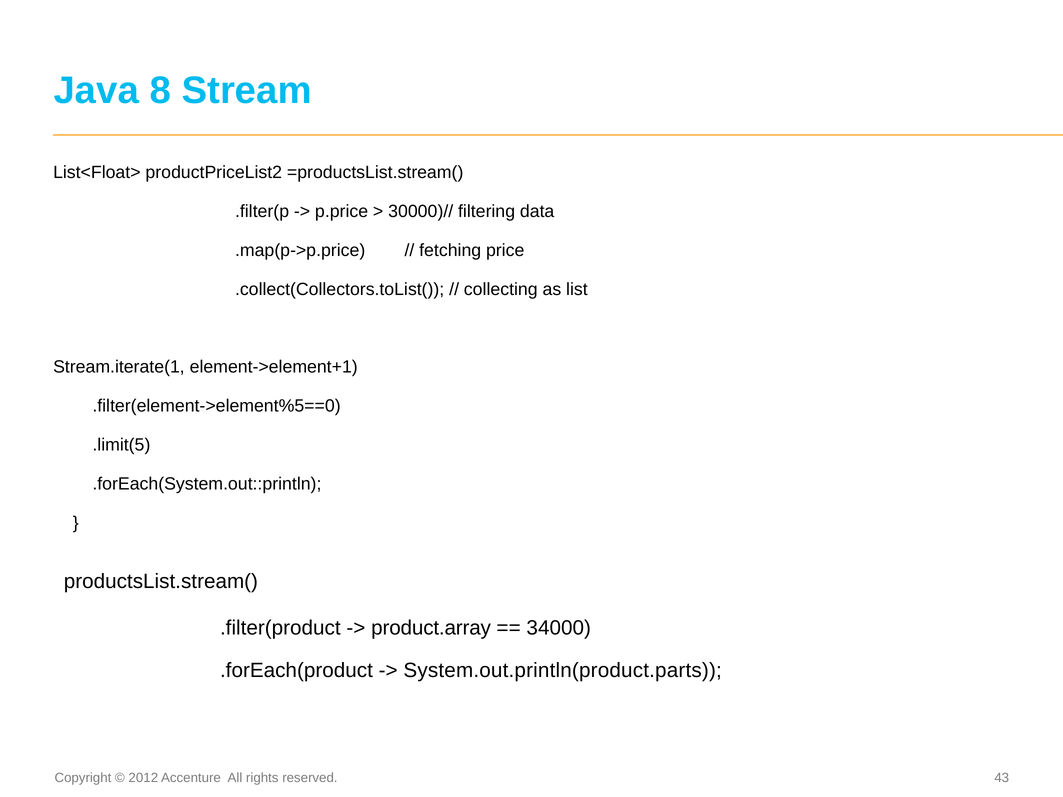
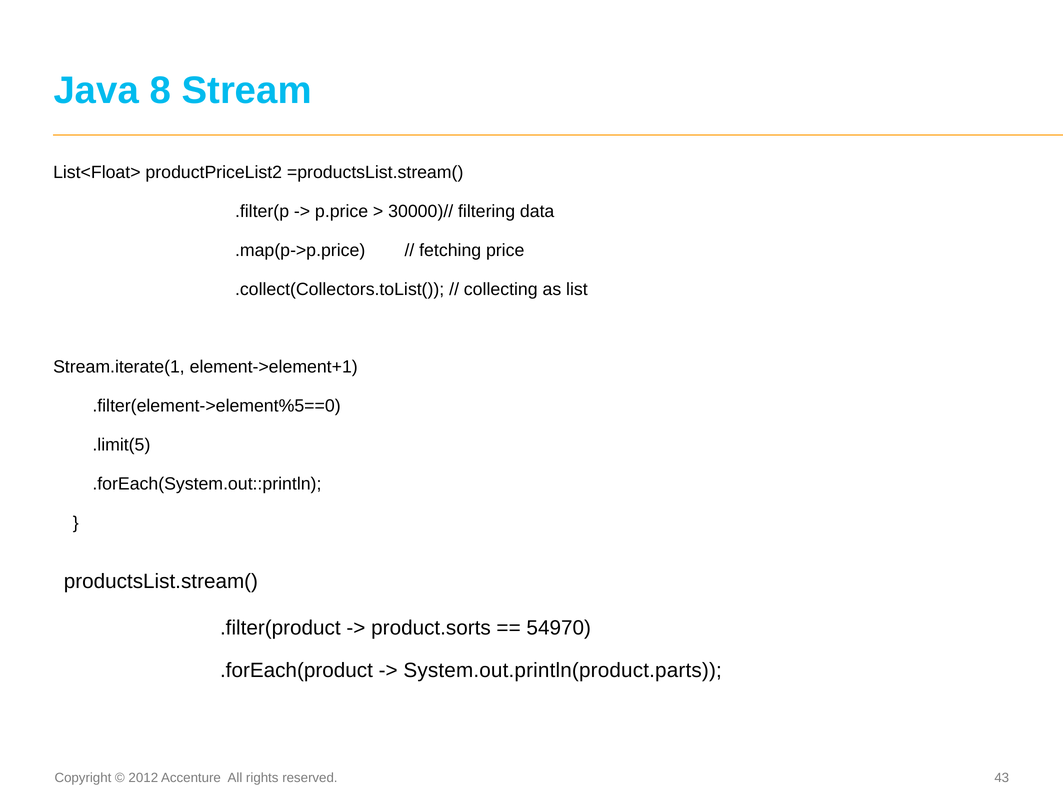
product.array: product.array -> product.sorts
34000: 34000 -> 54970
